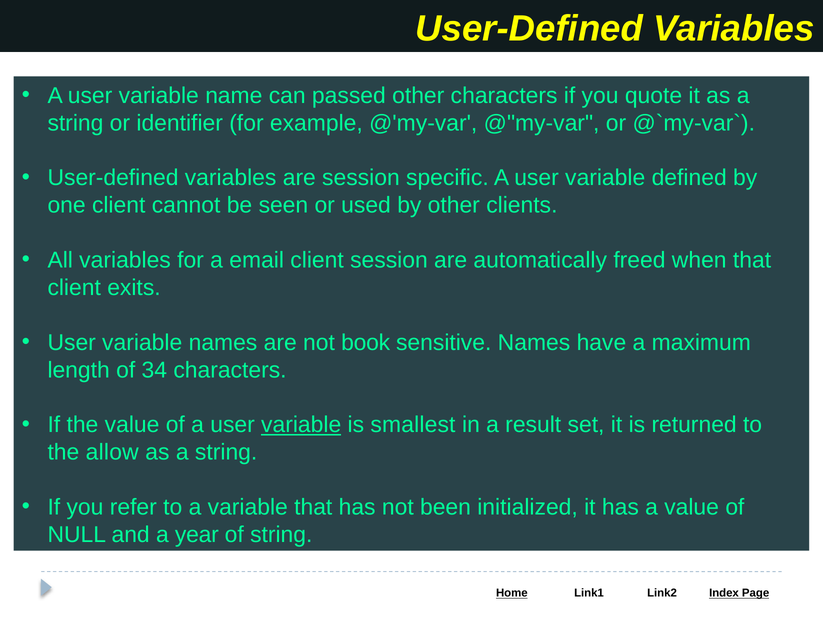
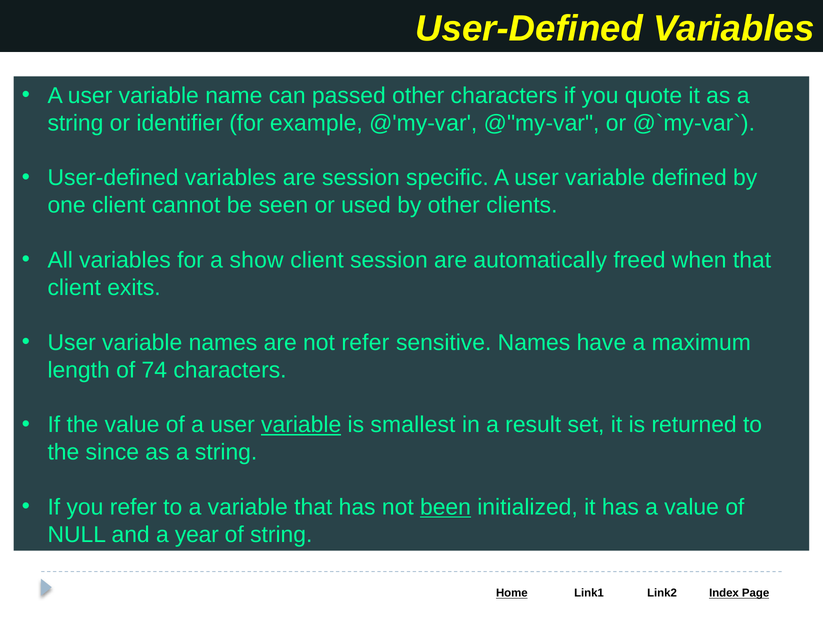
email: email -> show
not book: book -> refer
34: 34 -> 74
allow: allow -> since
been underline: none -> present
